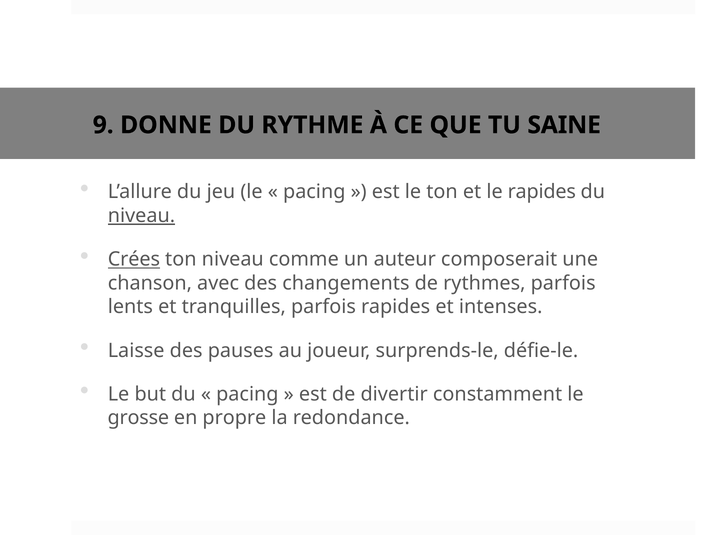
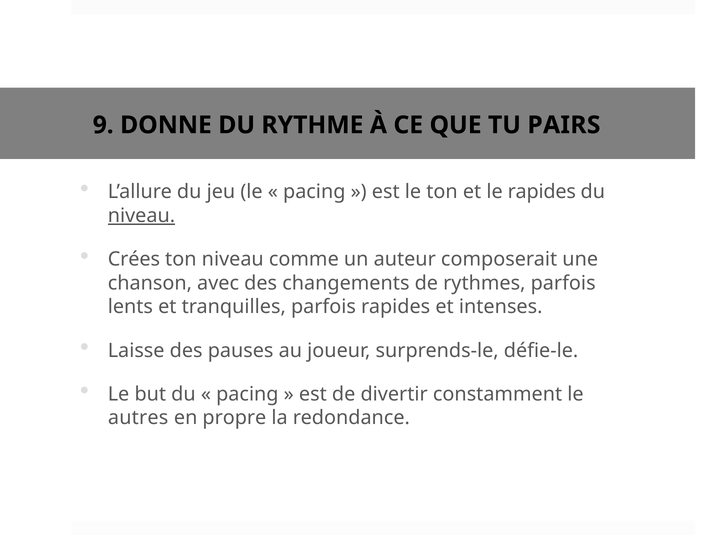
SAINE: SAINE -> PAIRS
Crées underline: present -> none
grosse: grosse -> autres
